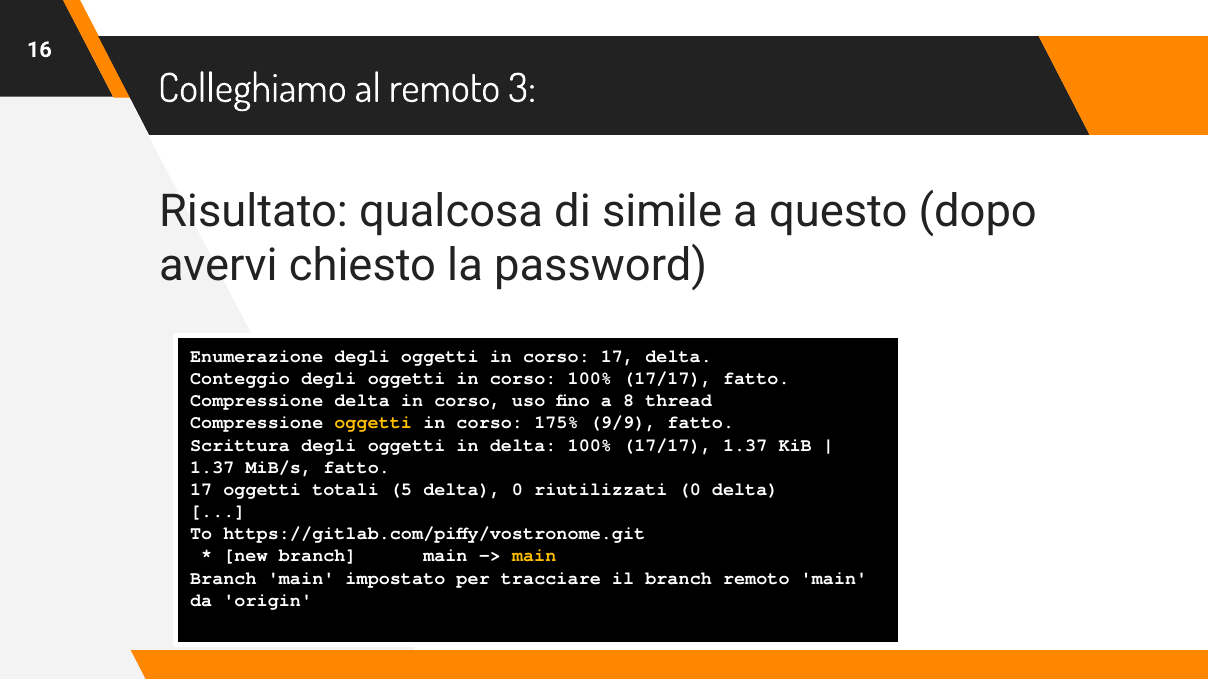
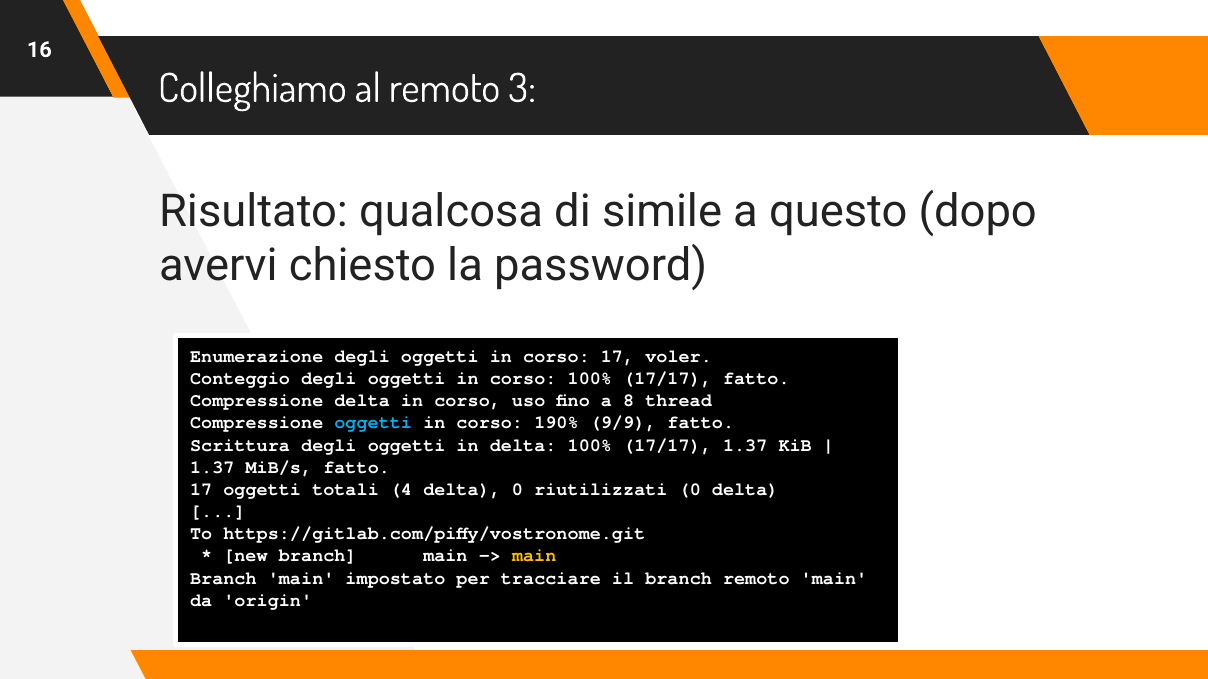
17 delta: delta -> voler
oggetti at (373, 423) colour: yellow -> light blue
175%: 175% -> 190%
5: 5 -> 4
